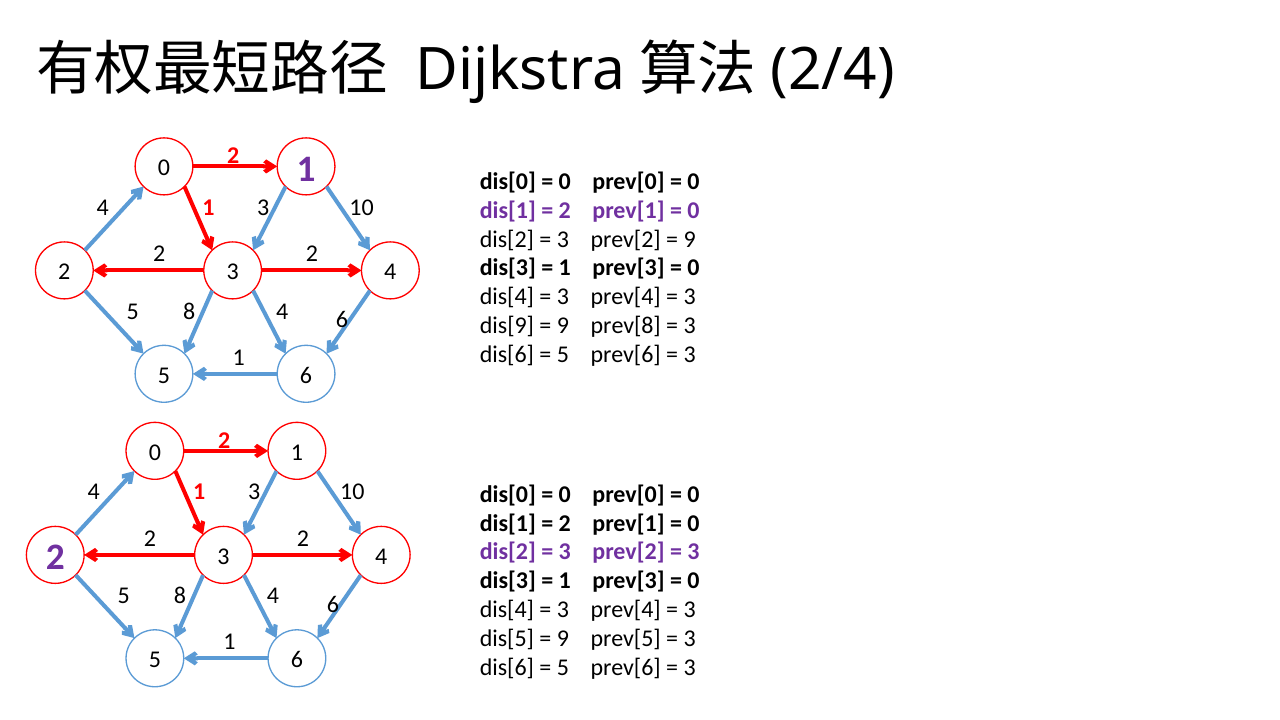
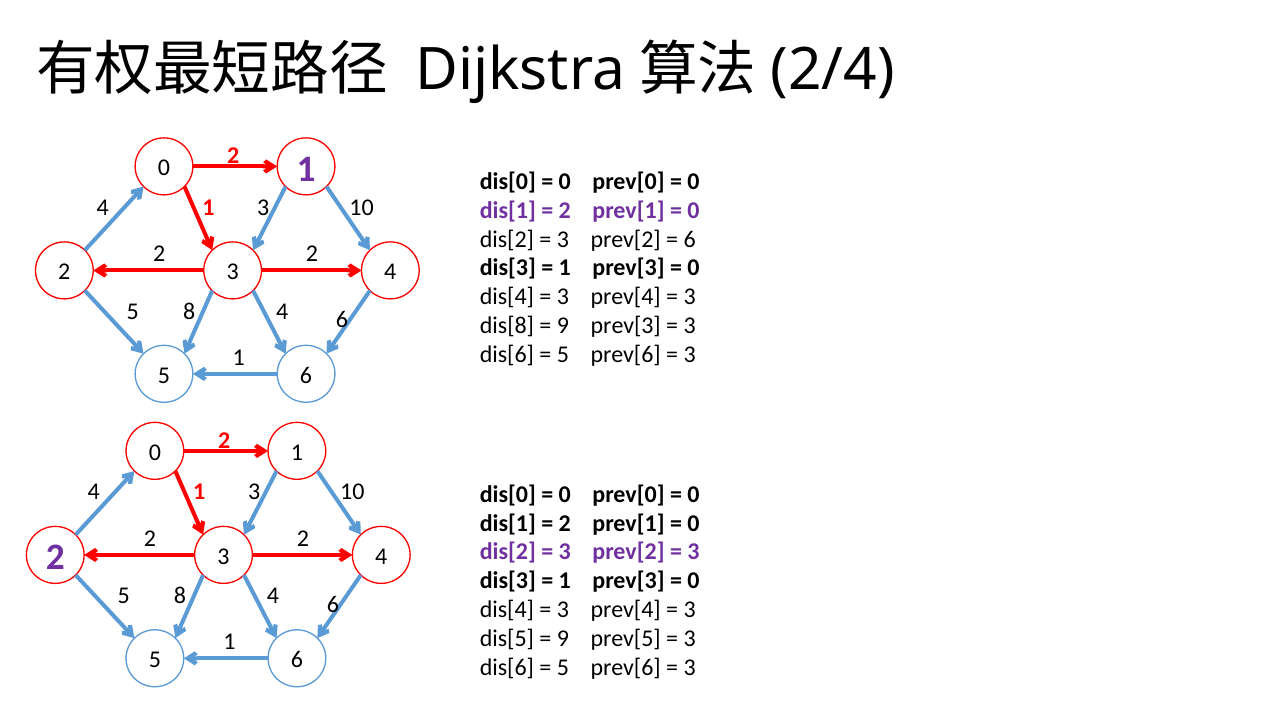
9 at (690, 239): 9 -> 6
dis[9: dis[9 -> dis[8
9 prev[8: prev[8 -> prev[3
